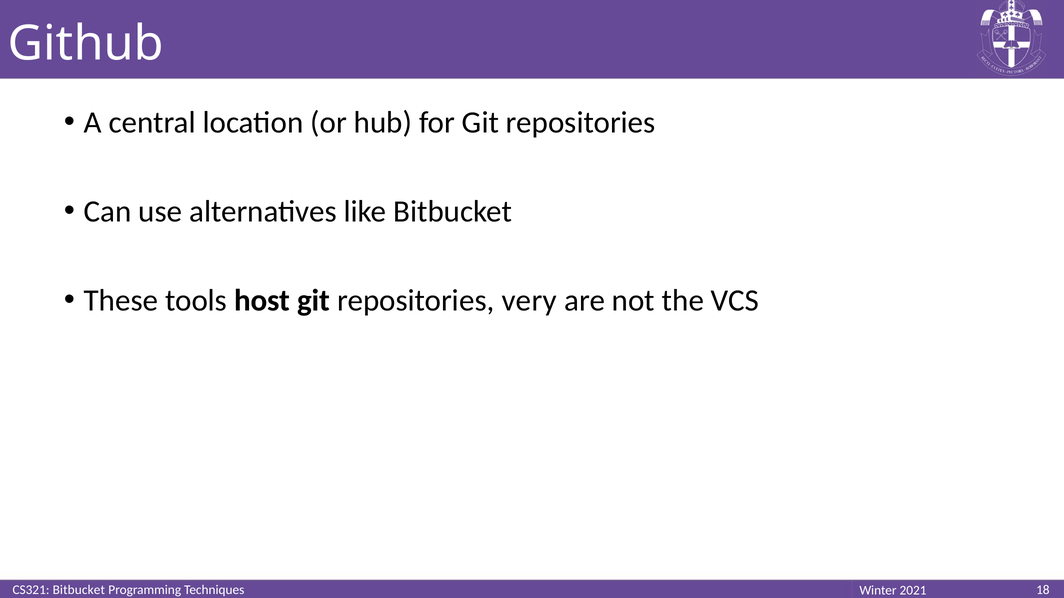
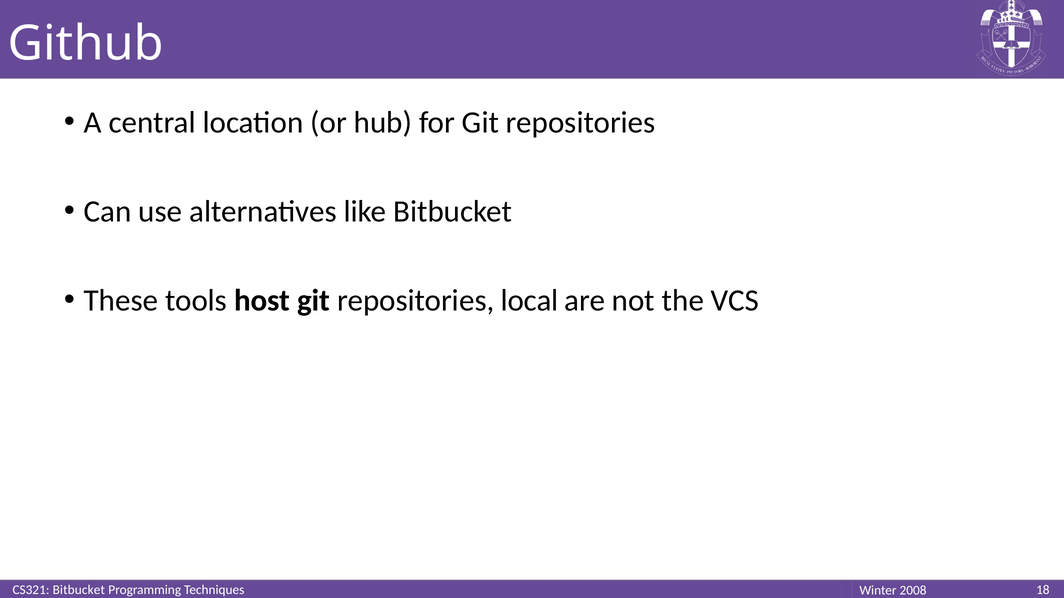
very: very -> local
2021: 2021 -> 2008
